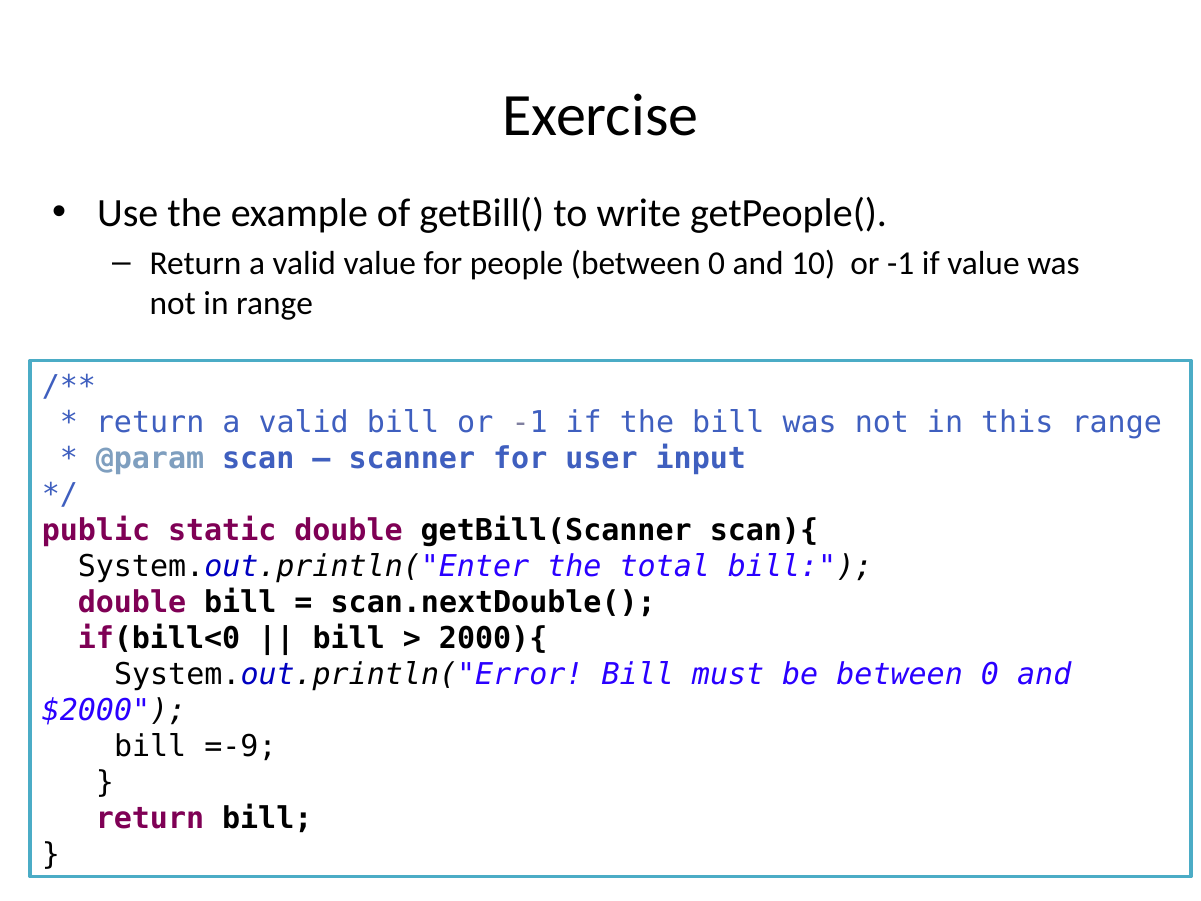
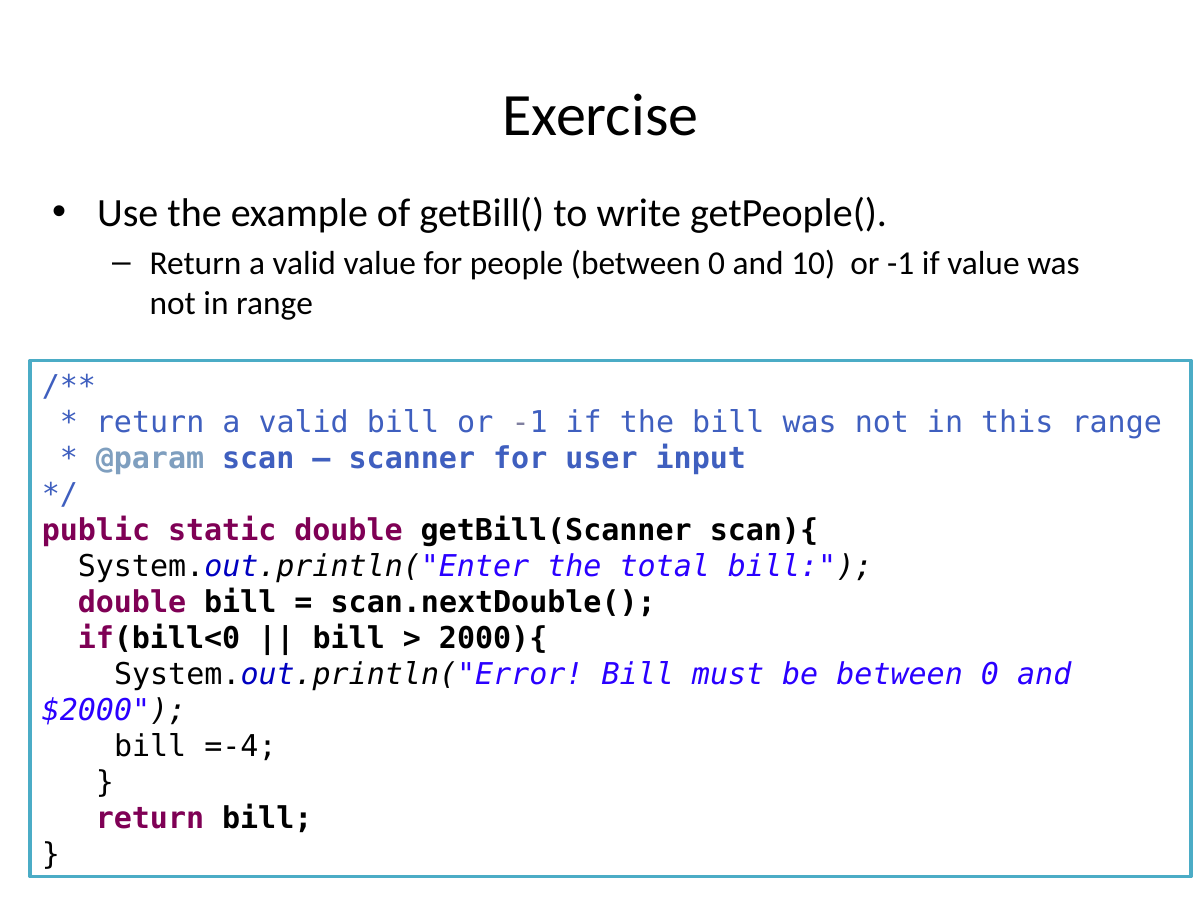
=-9: =-9 -> =-4
